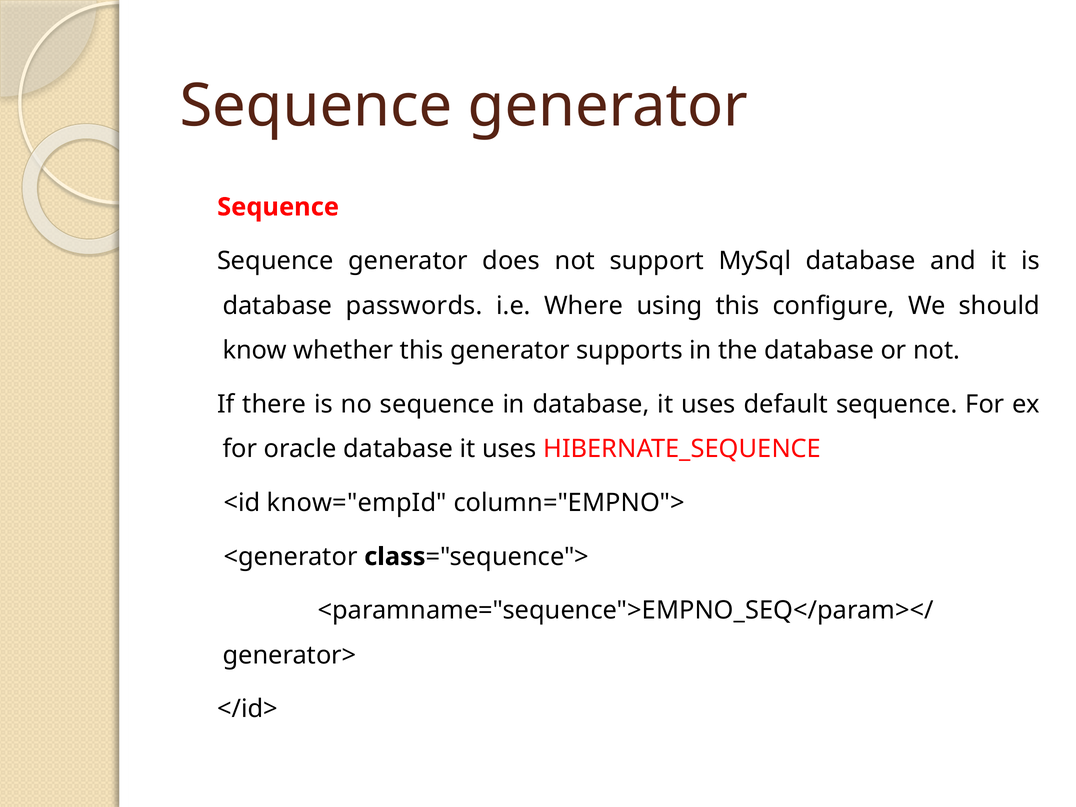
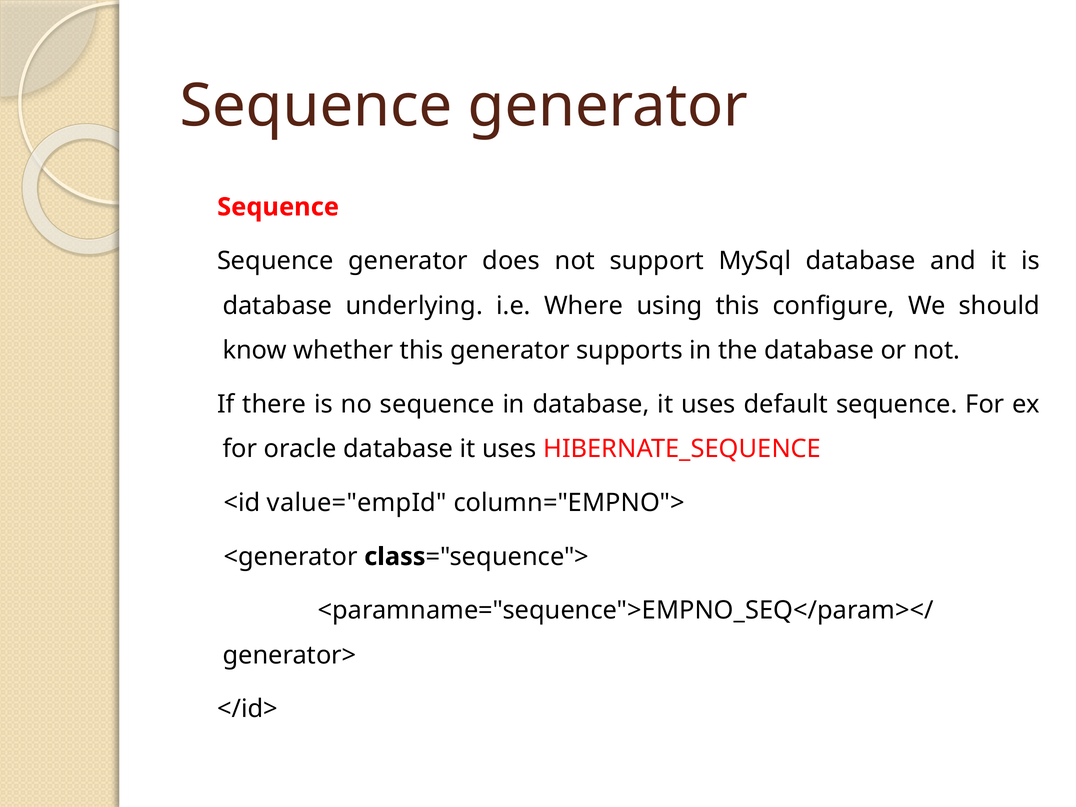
passwords: passwords -> underlying
know="empId: know="empId -> value="empId
